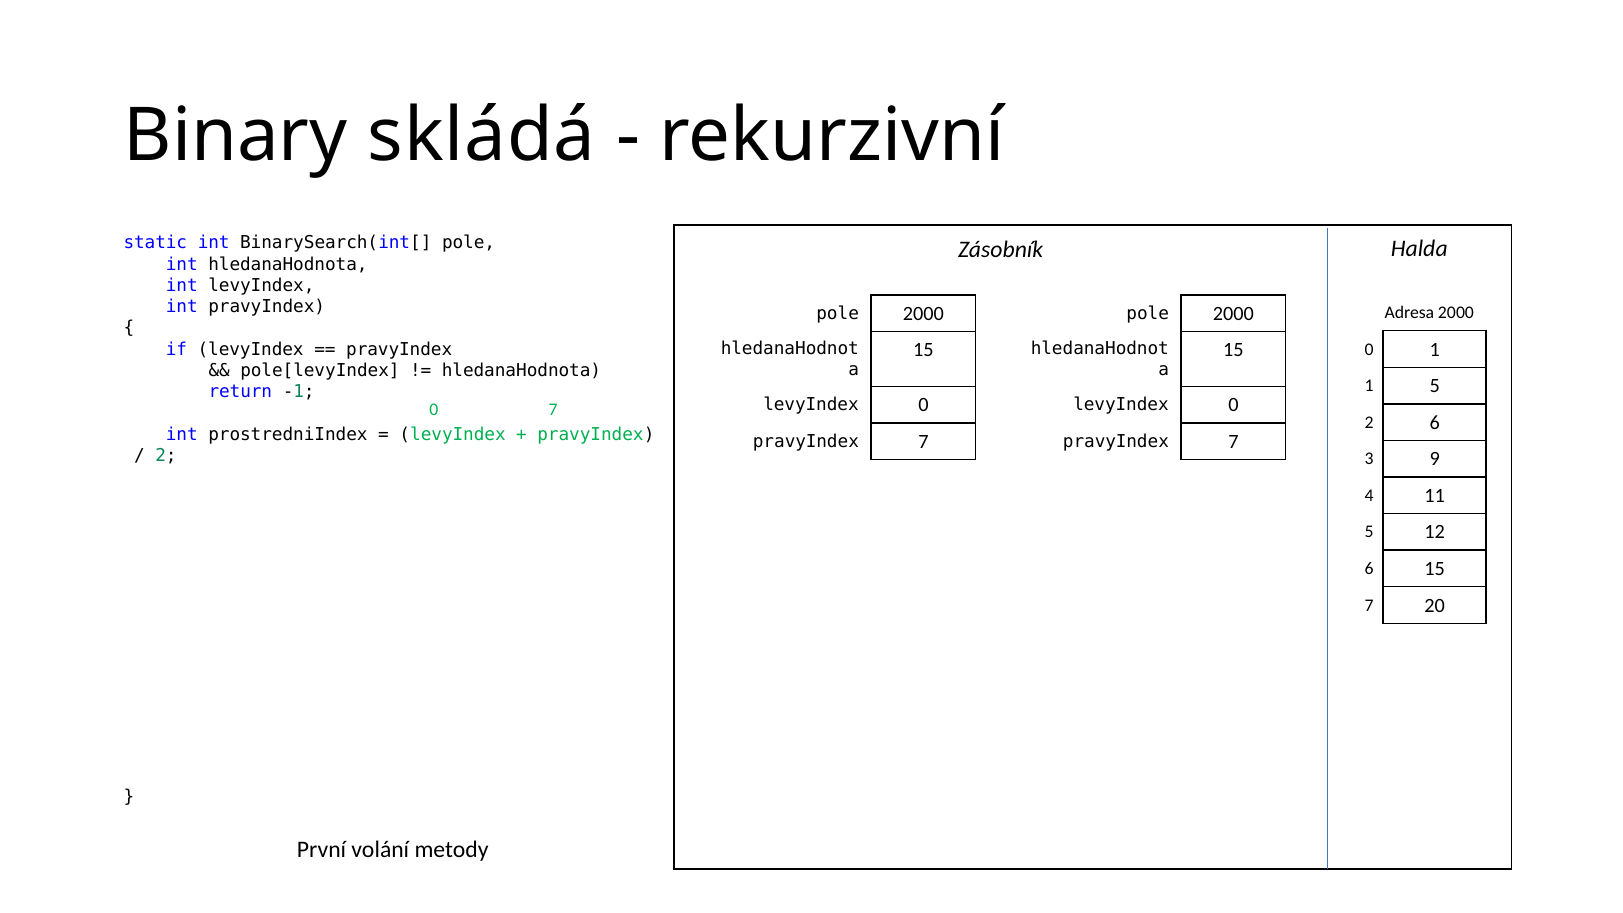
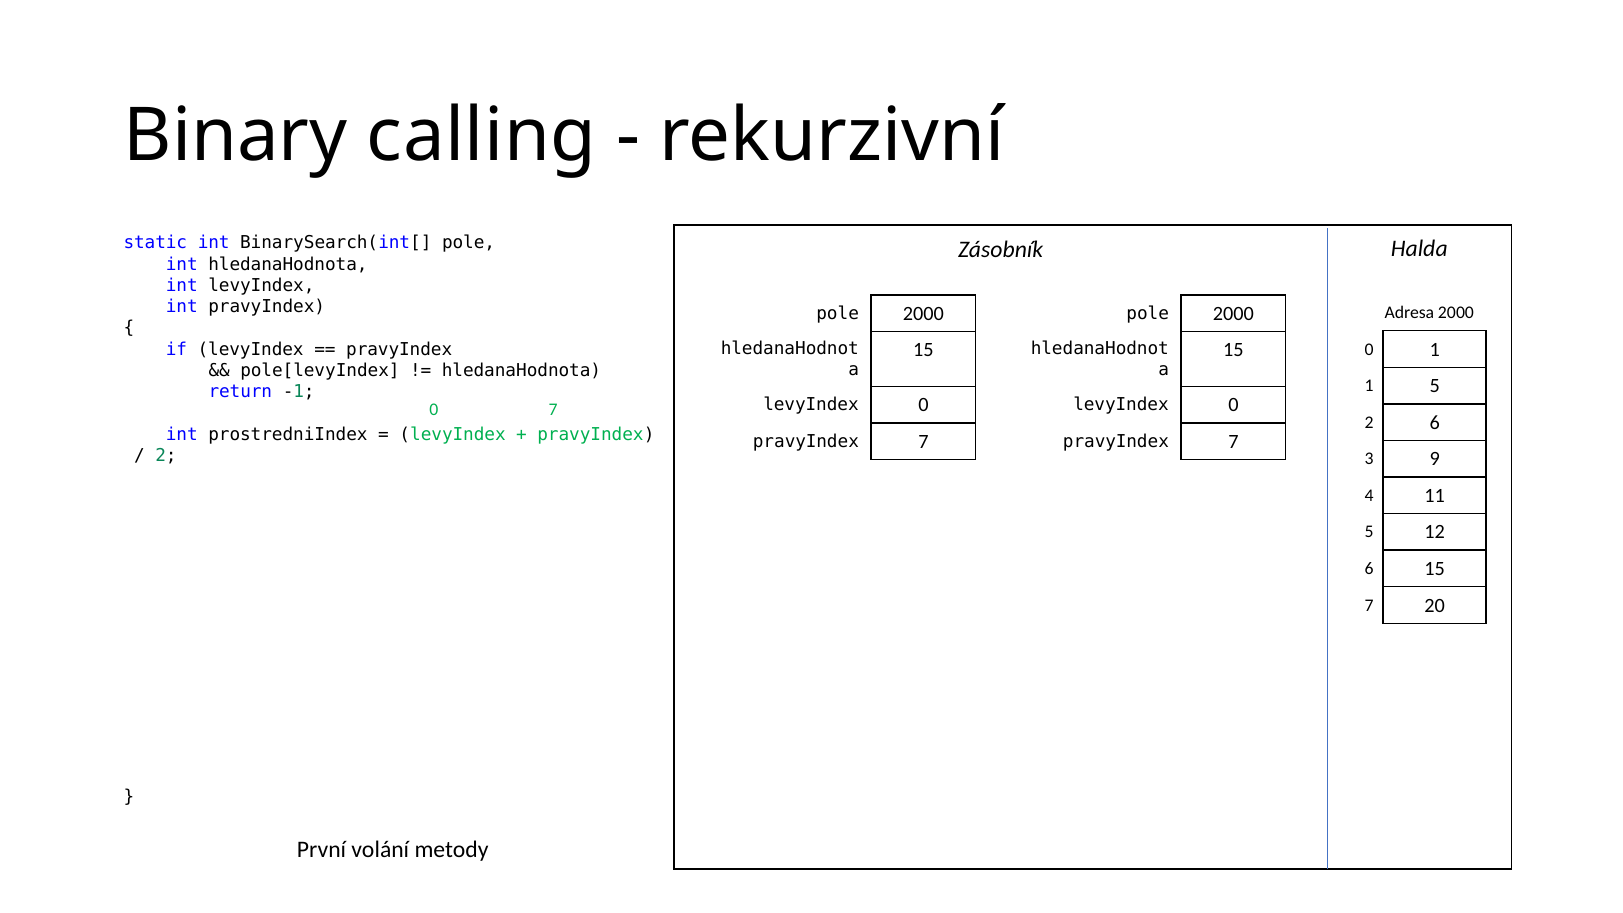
skládá: skládá -> calling
